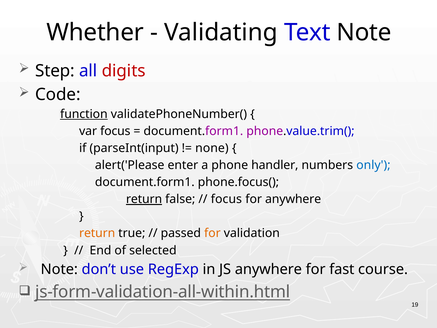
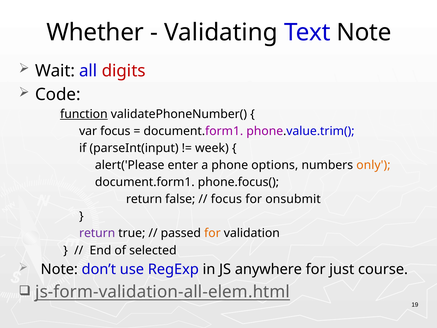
Step: Step -> Wait
none: none -> week
handler: handler -> options
only colour: blue -> orange
return at (144, 199) underline: present -> none
for anywhere: anywhere -> onsubmit
return at (97, 233) colour: orange -> purple
fast: fast -> just
js-form-validation-all-within.html: js-form-validation-all-within.html -> js-form-validation-all-elem.html
